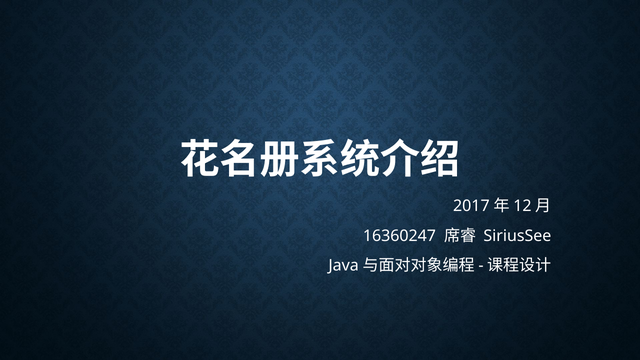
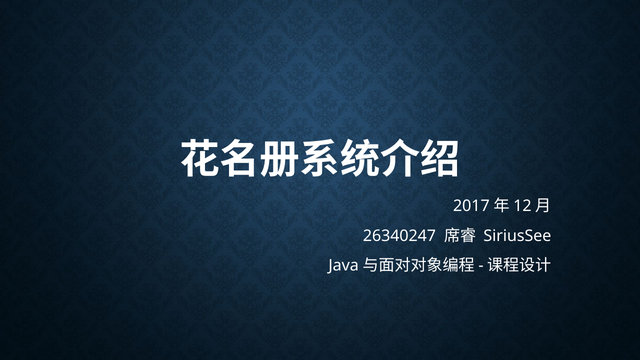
16360247: 16360247 -> 26340247
